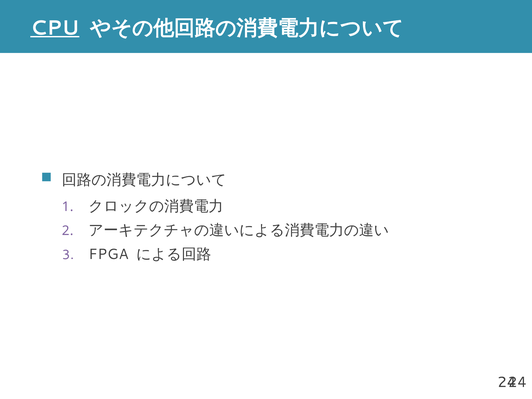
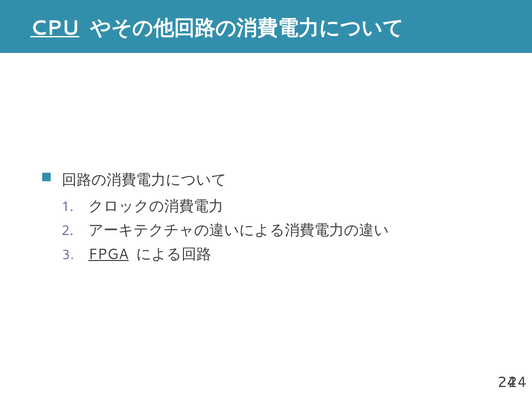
FPGA underline: none -> present
